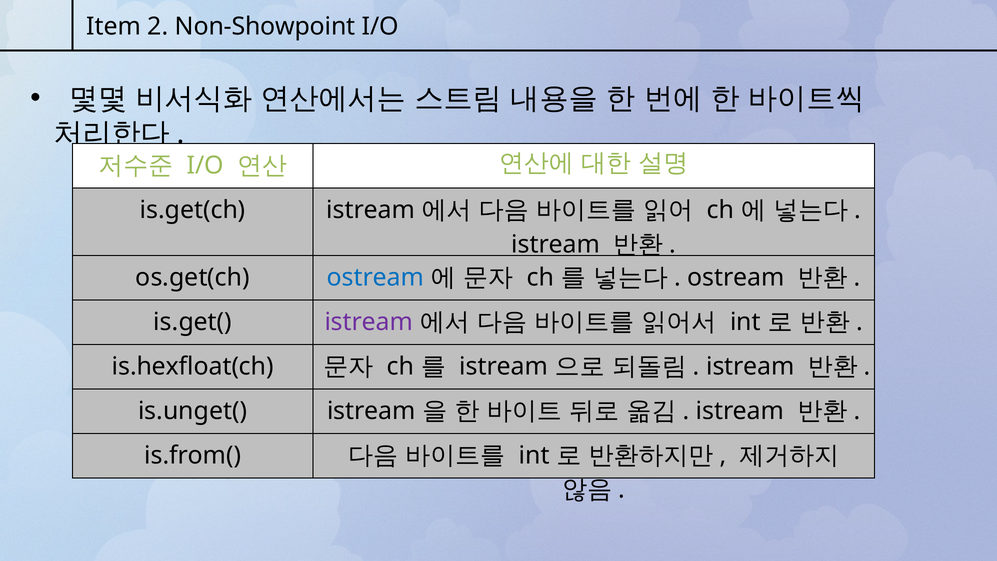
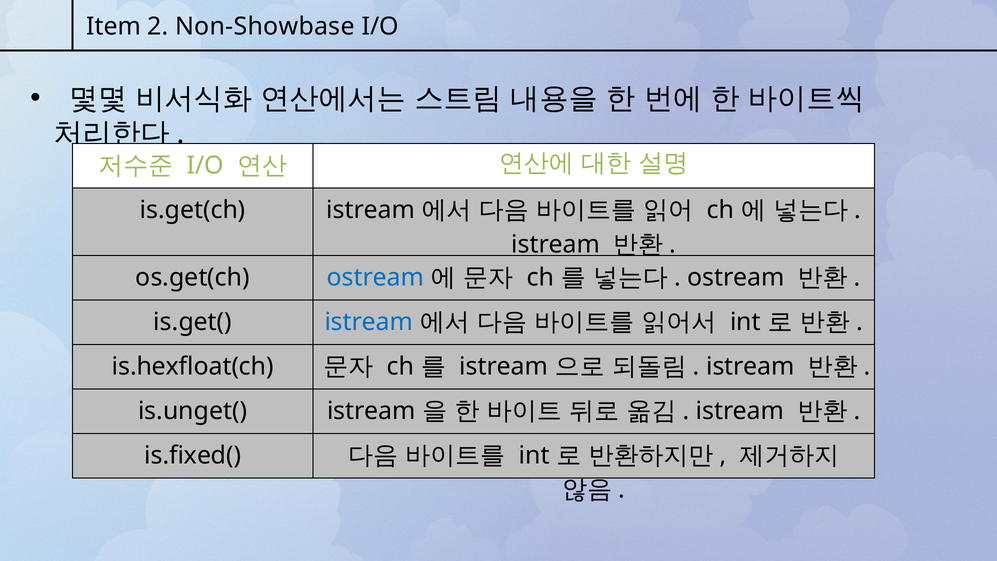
Non-Showpoint: Non-Showpoint -> Non-Showbase
istream at (369, 322) colour: purple -> blue
is.from(: is.from( -> is.fixed(
